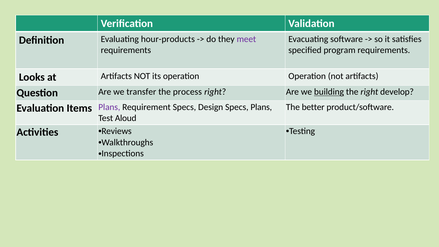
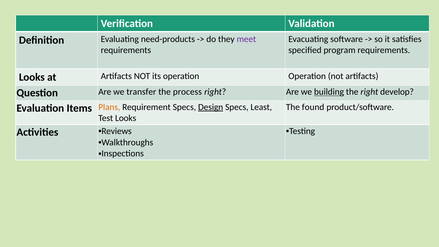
hour-products: hour-products -> need-products
better: better -> found
Plans at (109, 107) colour: purple -> orange
Design underline: none -> present
Specs Plans: Plans -> Least
Test Aloud: Aloud -> Looks
